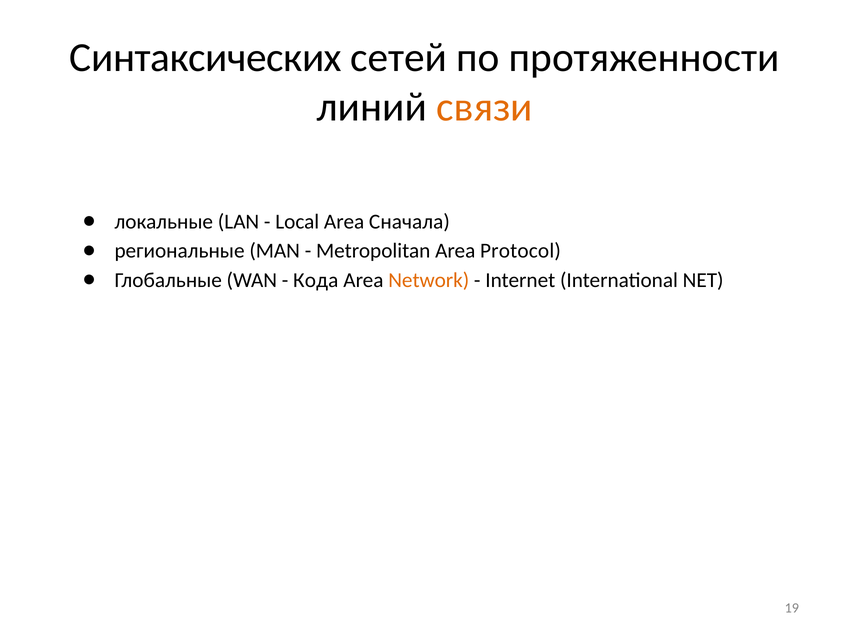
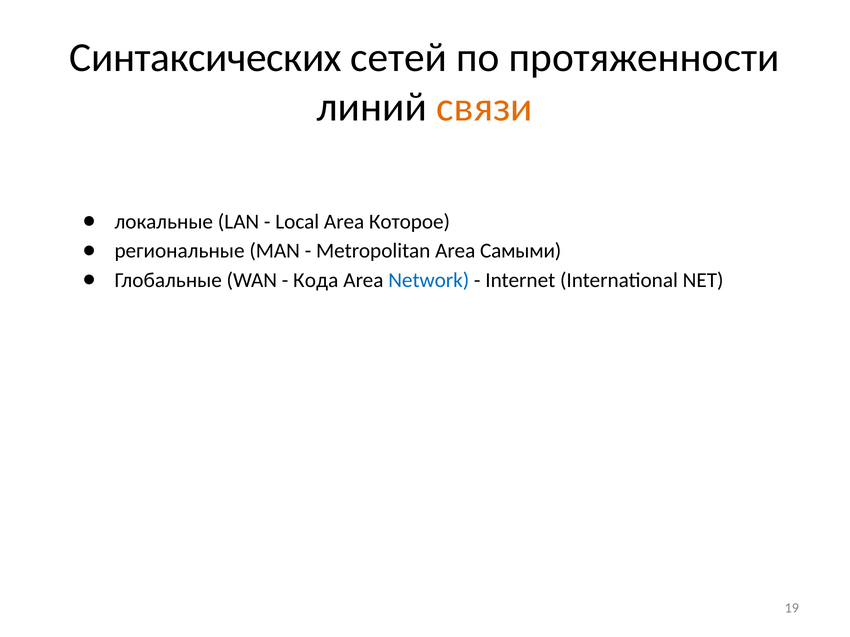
Сначала: Сначала -> Которое
Protocol: Protocol -> Самыми
Network colour: orange -> blue
